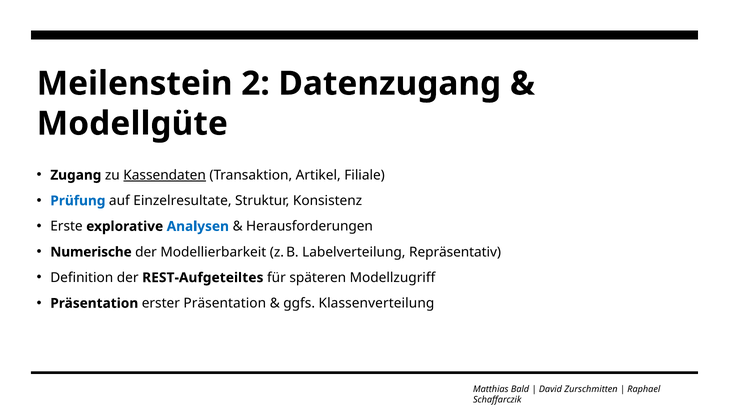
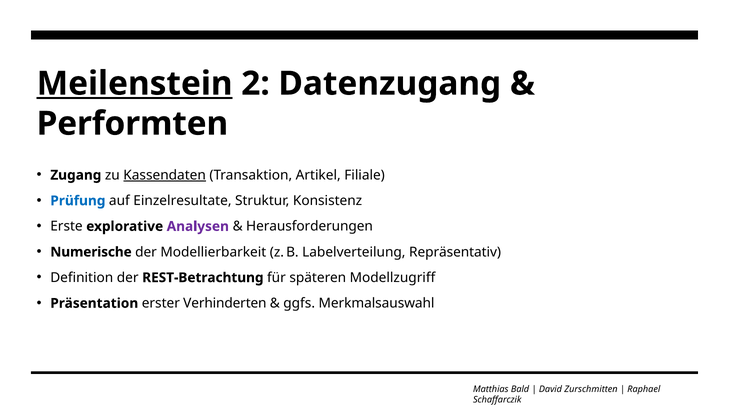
Meilenstein underline: none -> present
Modellgüte: Modellgüte -> Performten
Analysen colour: blue -> purple
REST-Aufgeteiltes: REST-Aufgeteiltes -> REST-Betrachtung
erster Präsentation: Präsentation -> Verhinderten
Klassenverteilung: Klassenverteilung -> Merkmalsauswahl
